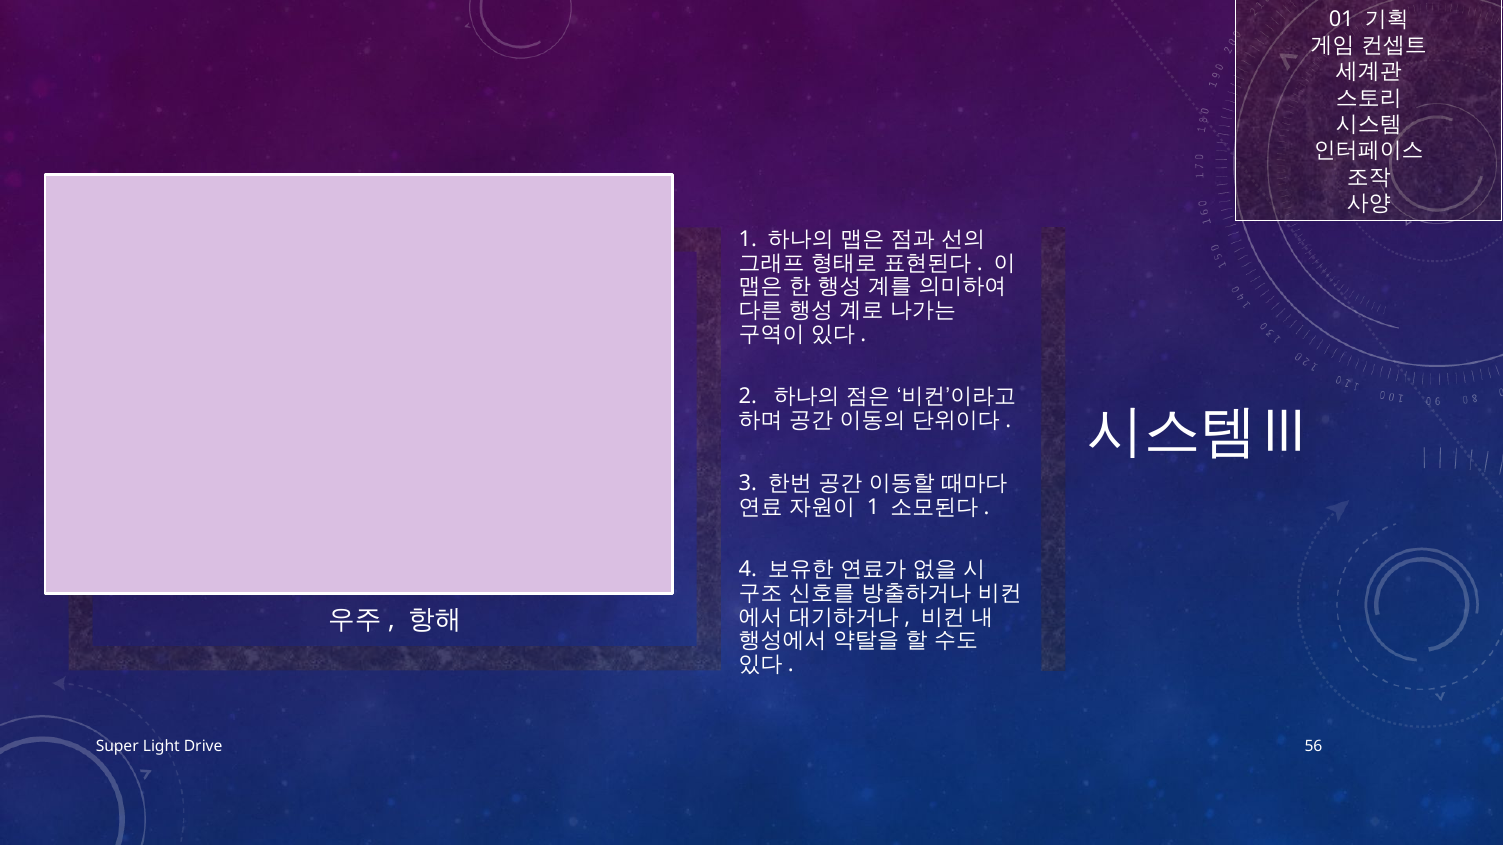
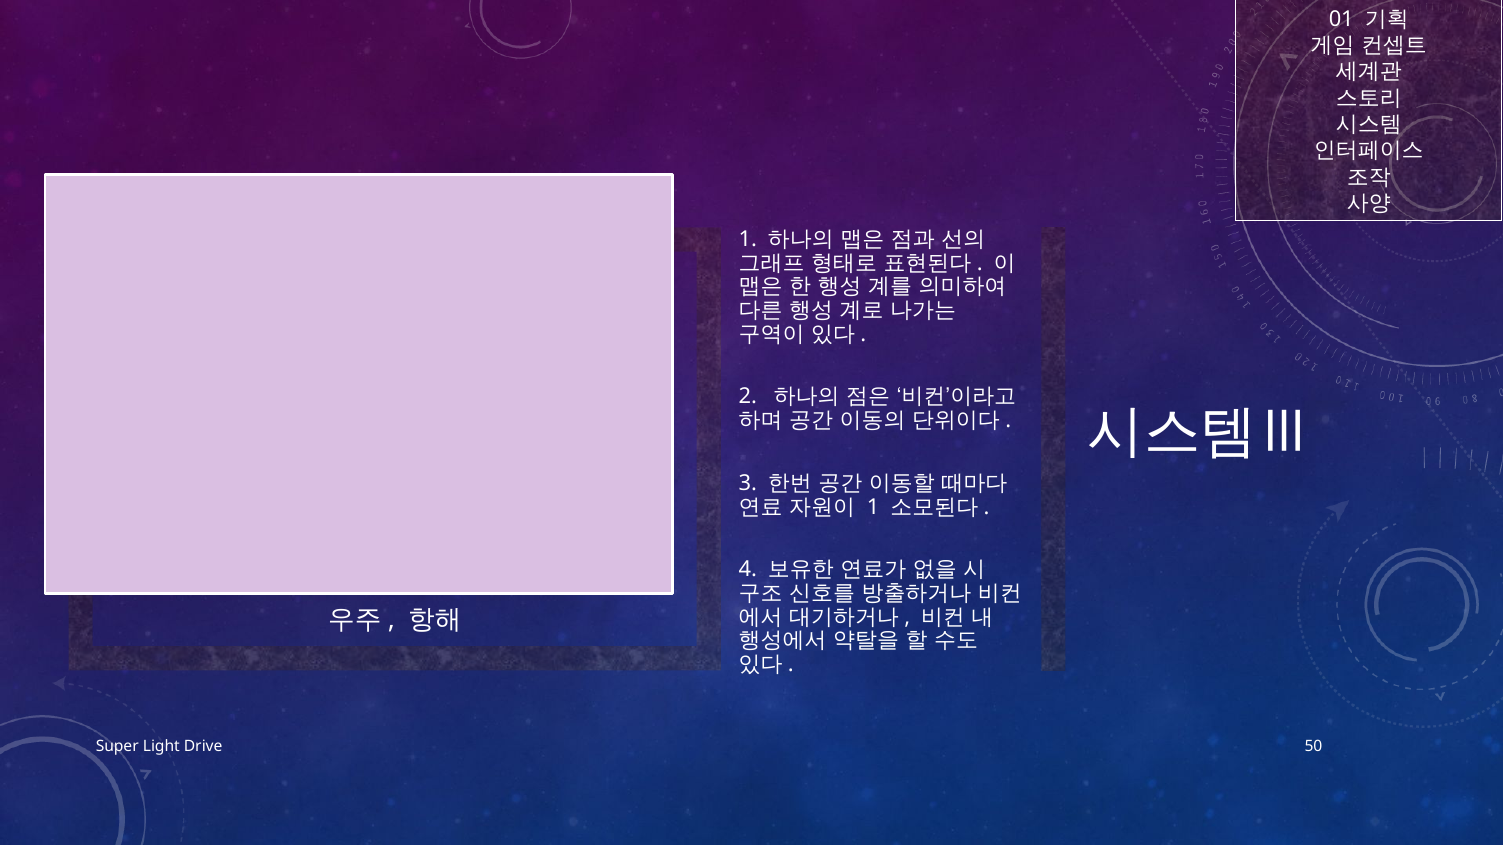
56: 56 -> 50
